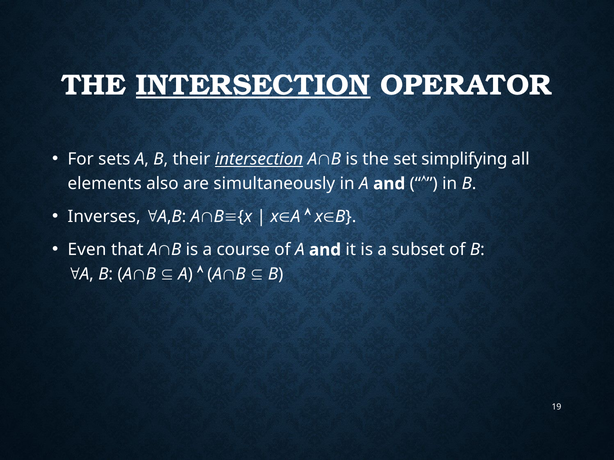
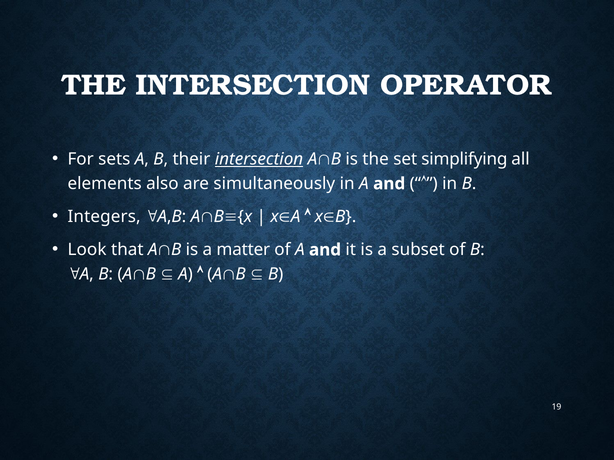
INTERSECTION at (253, 85) underline: present -> none
Inverses: Inverses -> Integers
Even: Even -> Look
course: course -> matter
